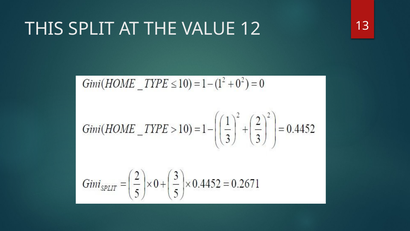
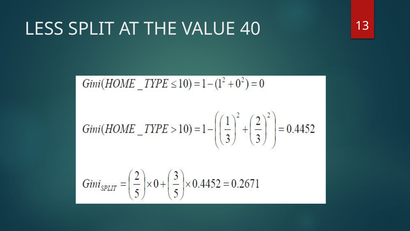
THIS: THIS -> LESS
12: 12 -> 40
